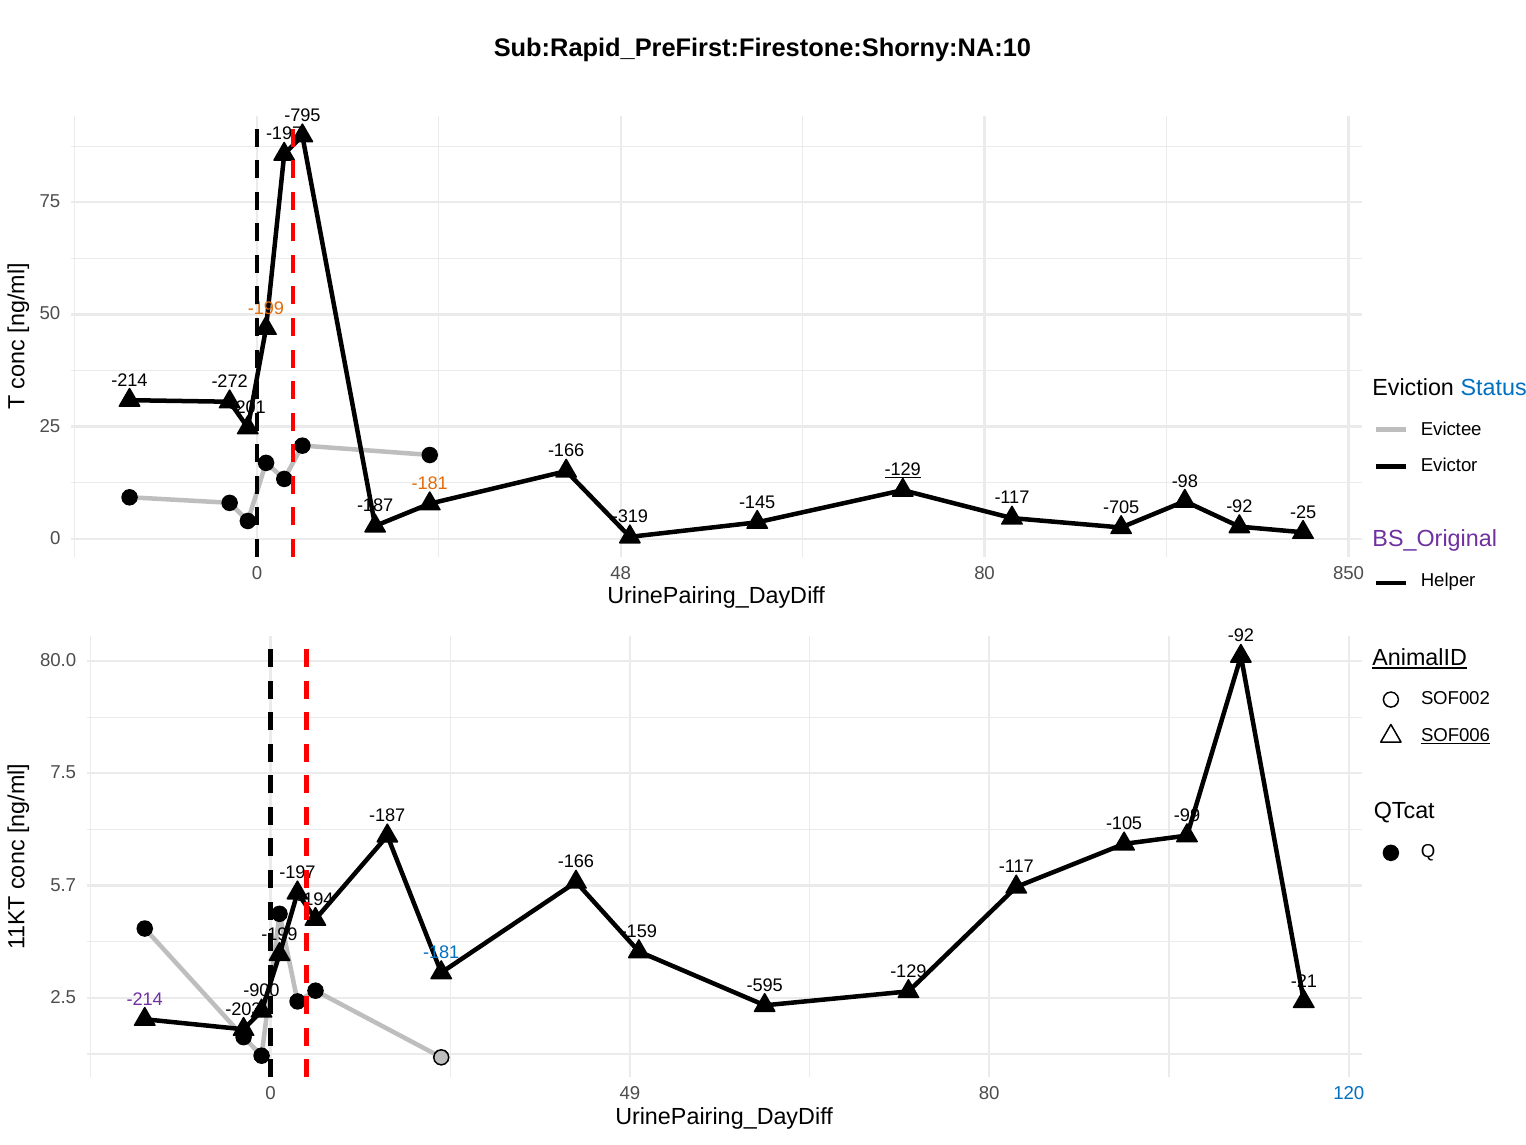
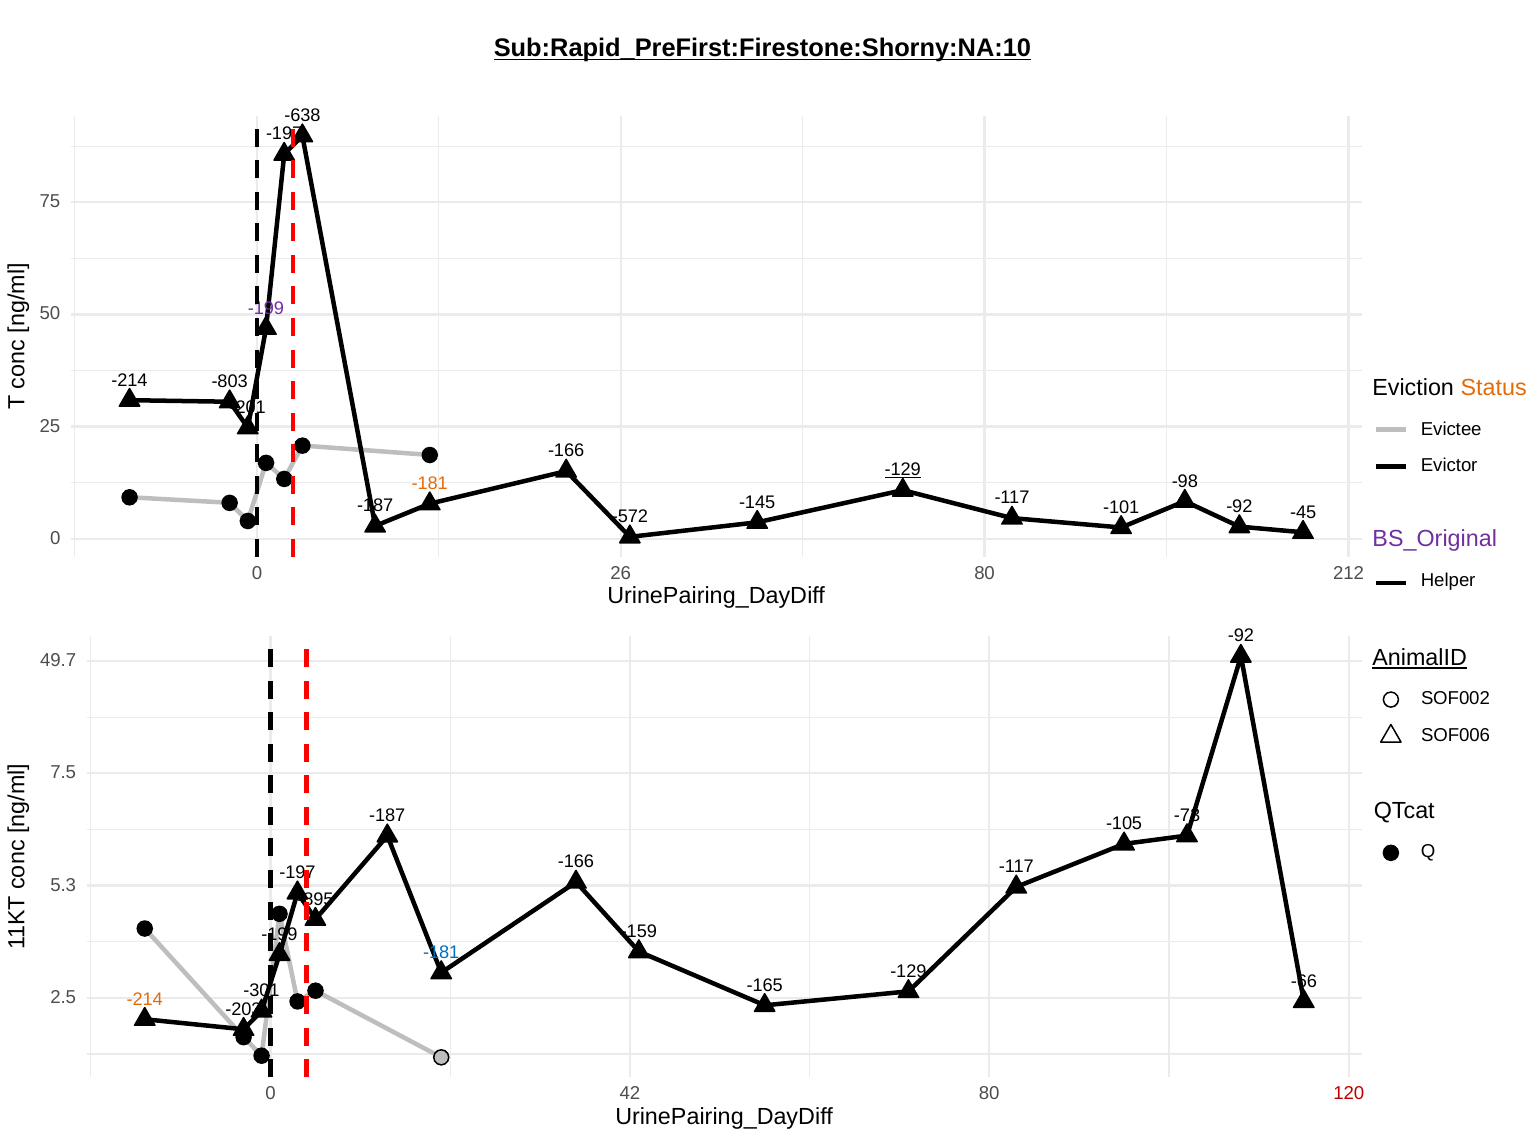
Sub:Rapid_PreFirst:Firestone:Shorny:NA:10 underline: none -> present
-795: -795 -> -638
-199 at (266, 308) colour: orange -> purple
-272: -272 -> -803
Status colour: blue -> orange
-25: -25 -> -45
-705: -705 -> -101
-319: -319 -> -572
48: 48 -> 26
850: 850 -> 212
80.0: 80.0 -> 49.7
SOF006 underline: present -> none
-99: -99 -> -73
5.7: 5.7 -> 5.3
-194: -194 -> -895
-21: -21 -> -66
-595: -595 -> -165
-900: -900 -> -301
-214 at (145, 999) colour: purple -> orange
49: 49 -> 42
120 colour: blue -> red
